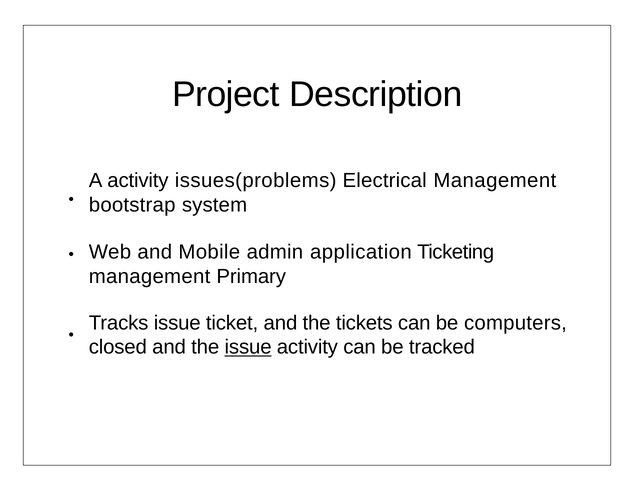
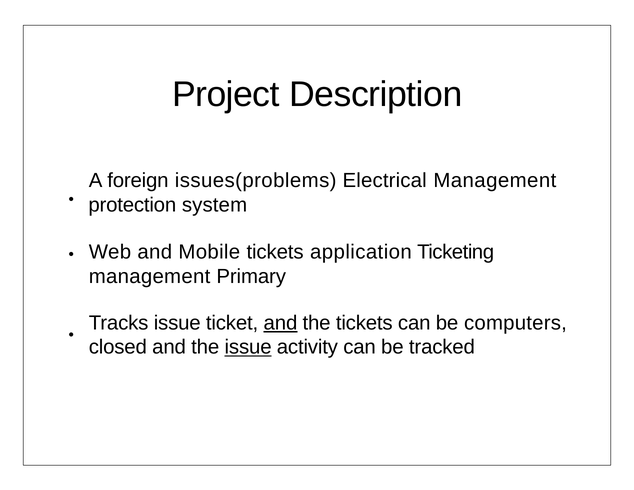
A activity: activity -> foreign
bootstrap: bootstrap -> protection
Mobile admin: admin -> tickets
and at (280, 323) underline: none -> present
